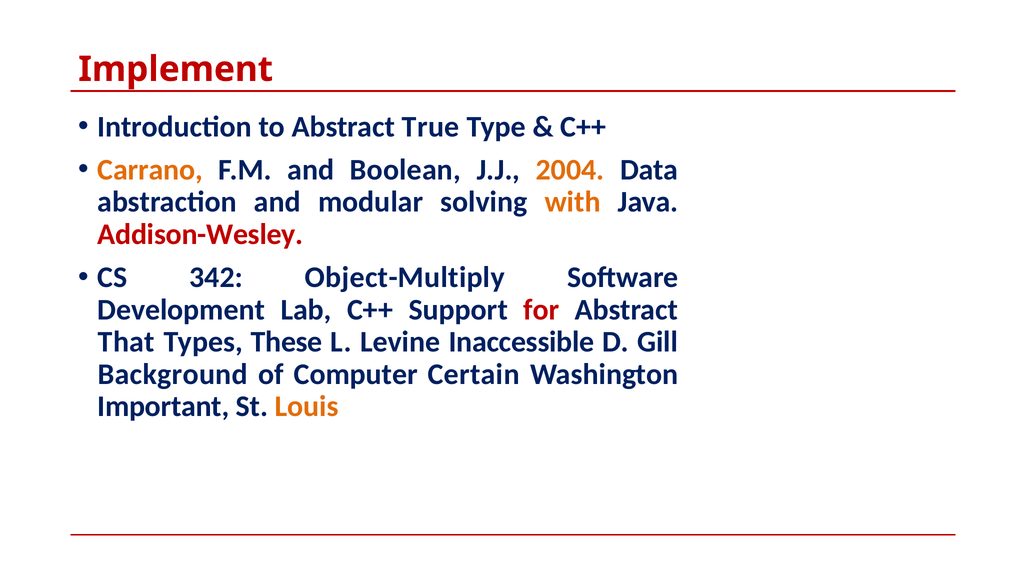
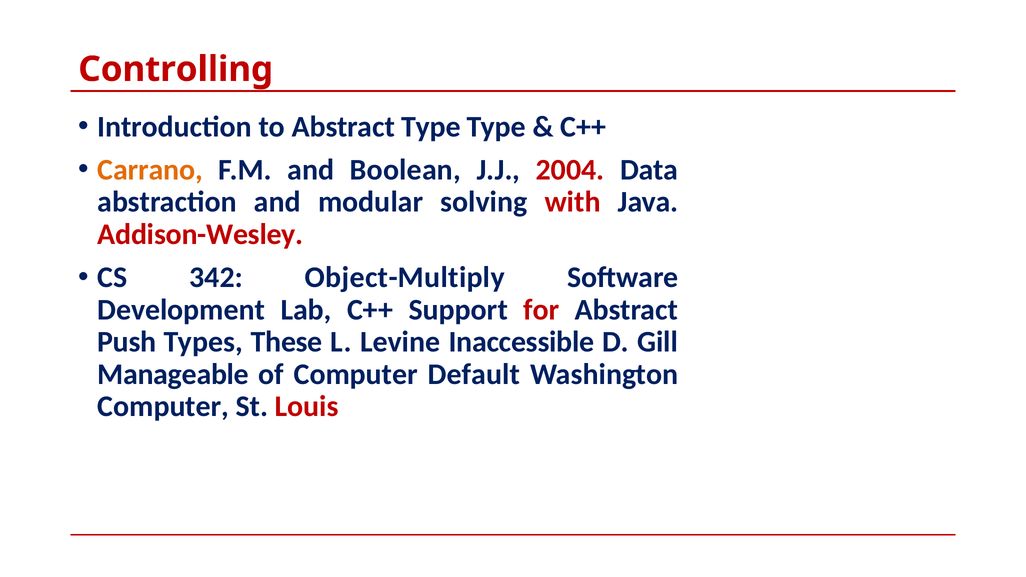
Implement: Implement -> Controlling
Abstract True: True -> Type
2004 colour: orange -> red
with colour: orange -> red
That: That -> Push
Background: Background -> Manageable
Certain: Certain -> Default
Important at (163, 407): Important -> Computer
Louis colour: orange -> red
